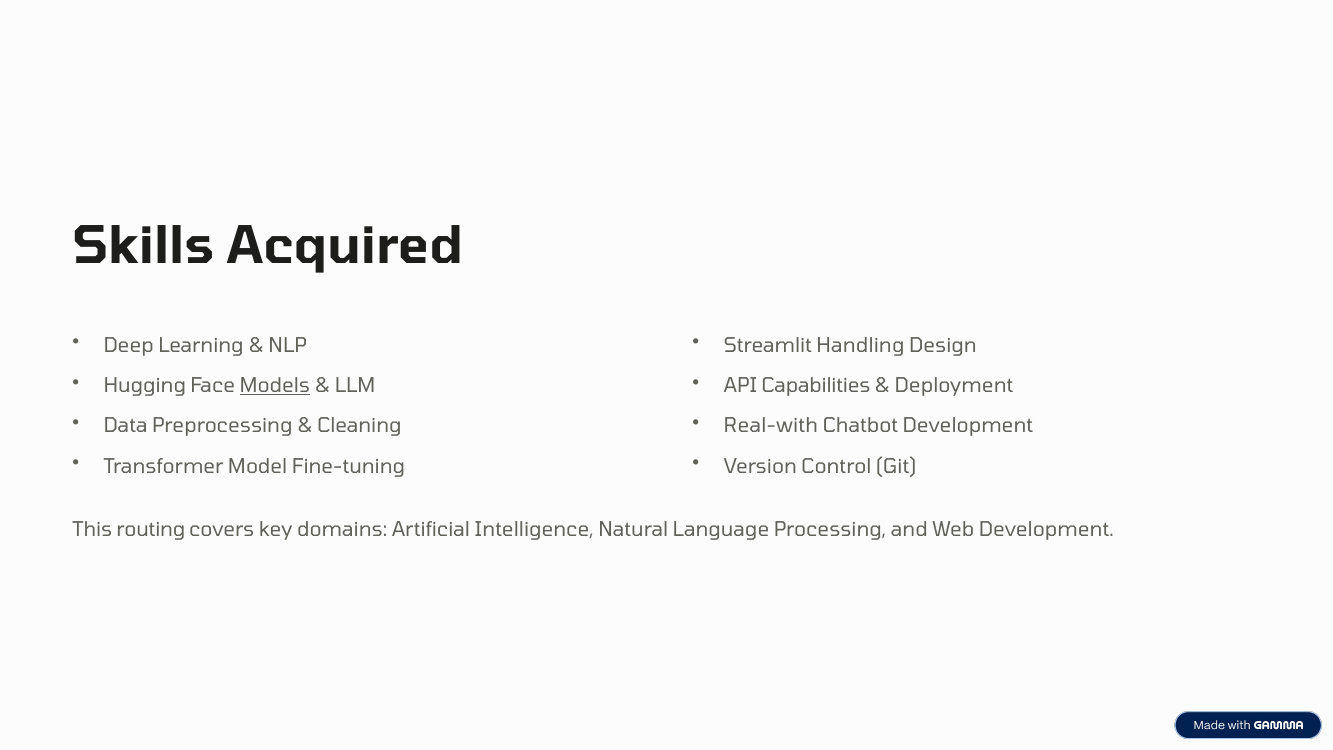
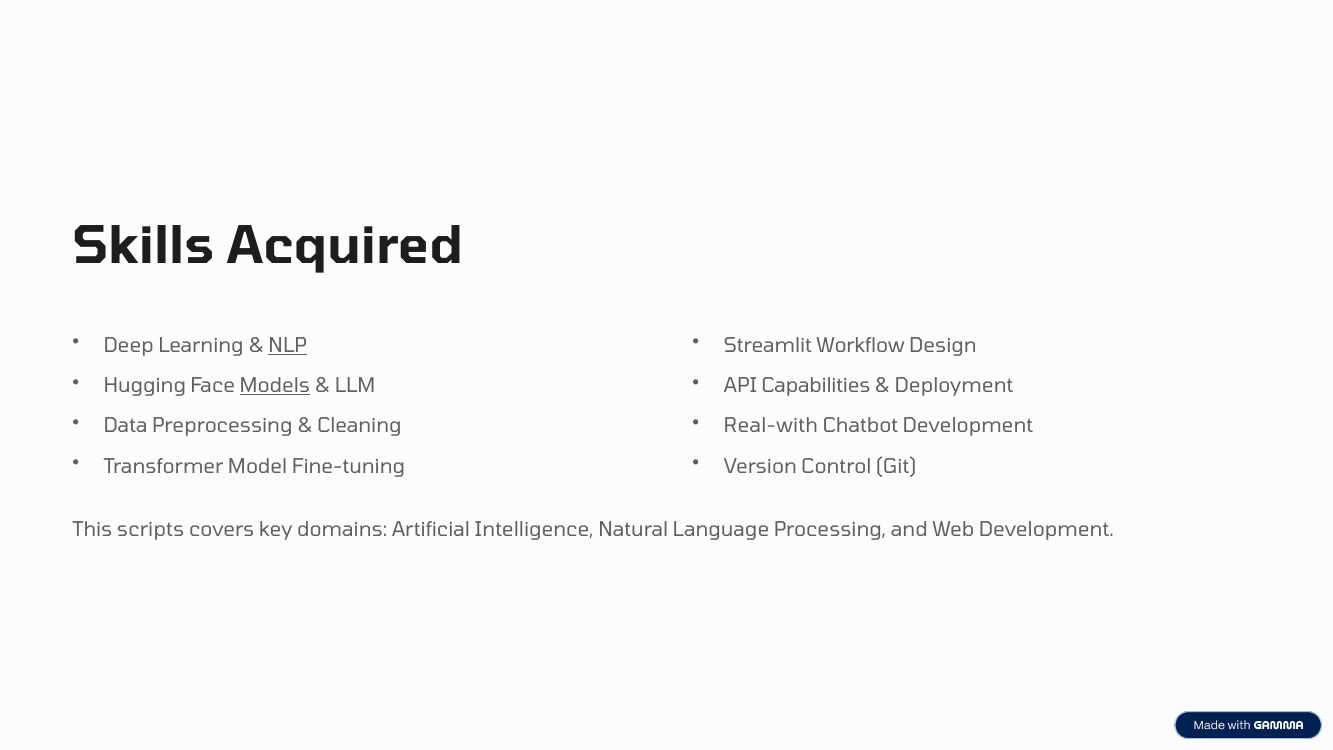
NLP underline: none -> present
Handling: Handling -> Workflow
routing: routing -> scripts
